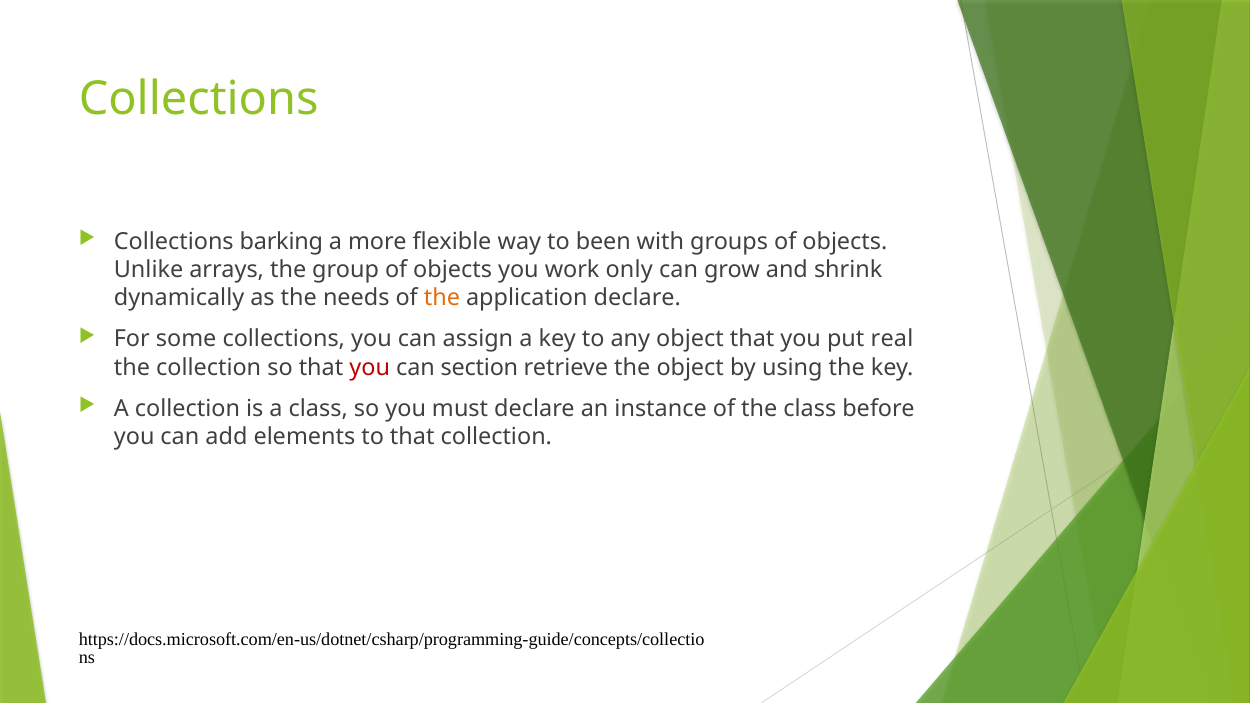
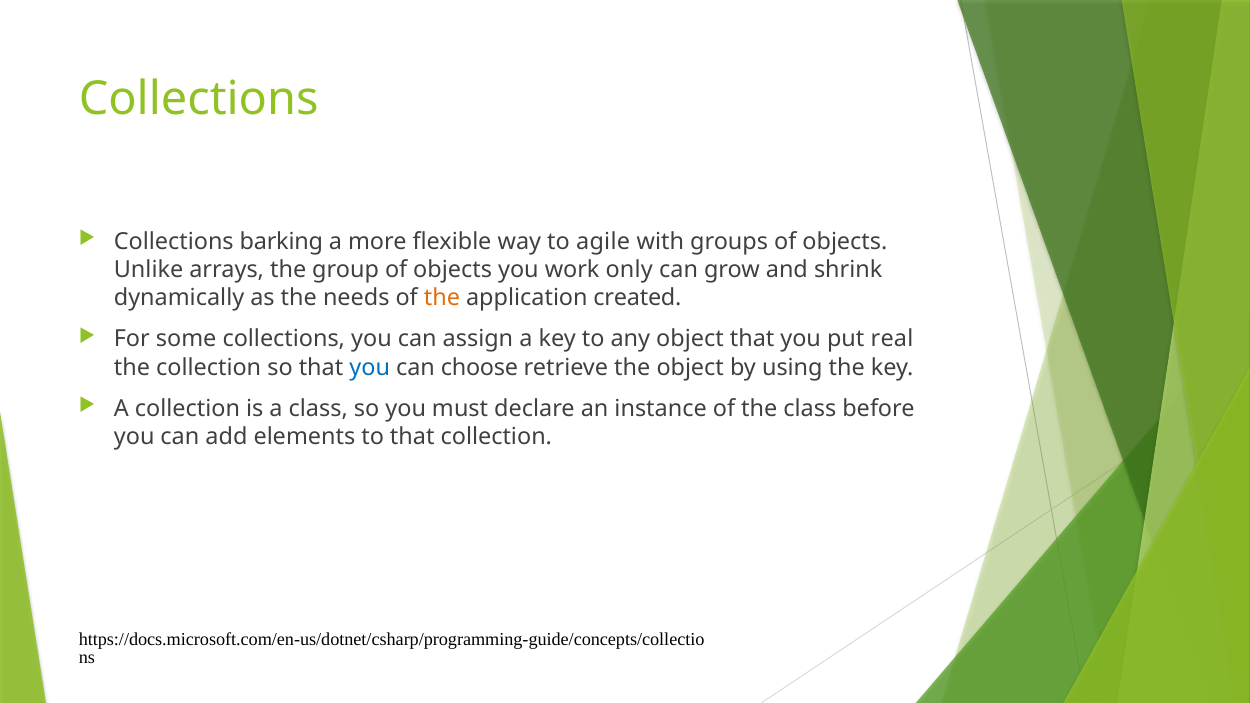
been: been -> agile
application declare: declare -> created
you at (370, 367) colour: red -> blue
section: section -> choose
